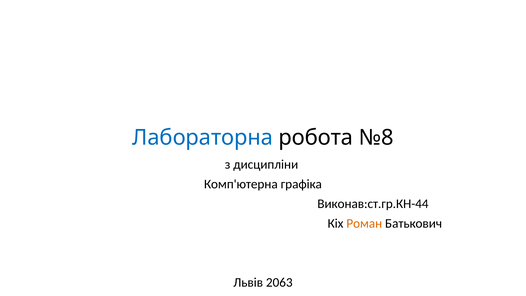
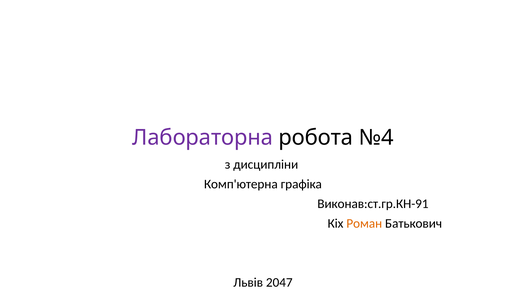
Лабораторна colour: blue -> purple
№8: №8 -> №4
Виконав:ст.гр.КН-44: Виконав:ст.гр.КН-44 -> Виконав:ст.гр.КН-91
2063: 2063 -> 2047
